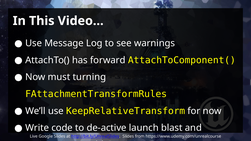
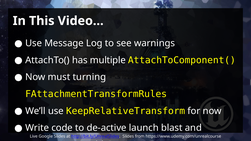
forward: forward -> multiple
